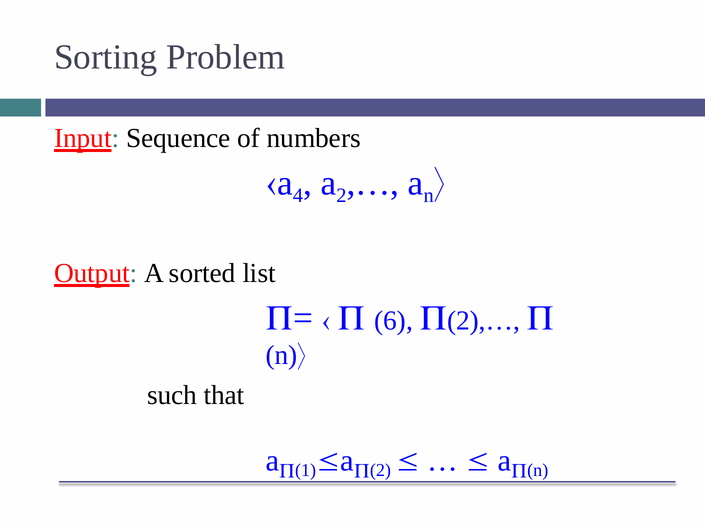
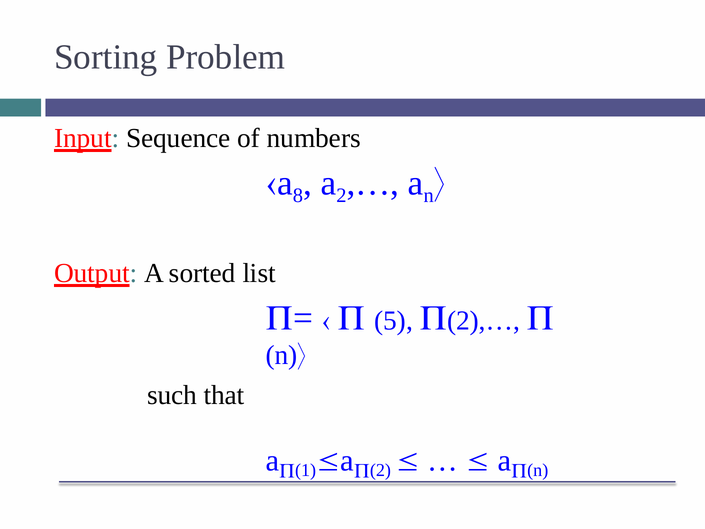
4: 4 -> 8
6: 6 -> 5
